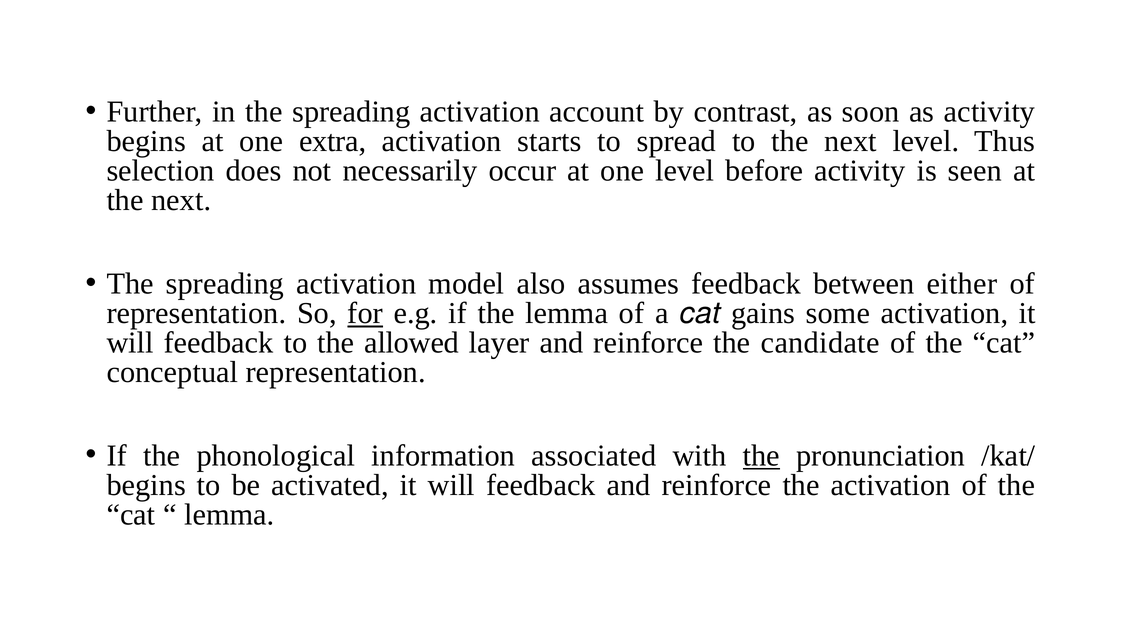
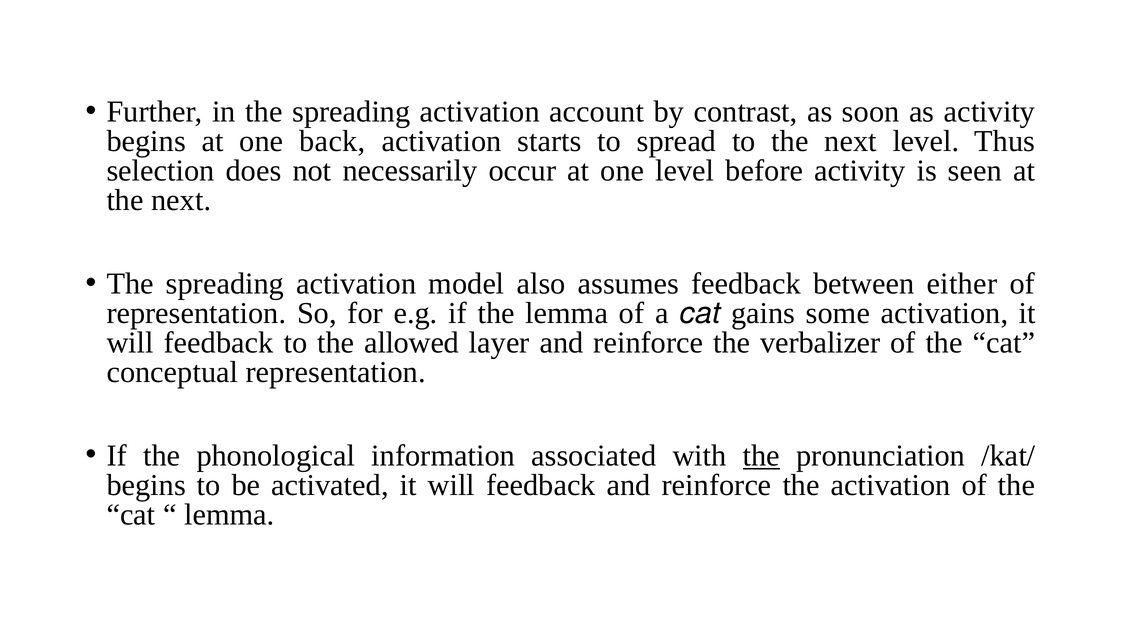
extra: extra -> back
for underline: present -> none
candidate: candidate -> verbalizer
